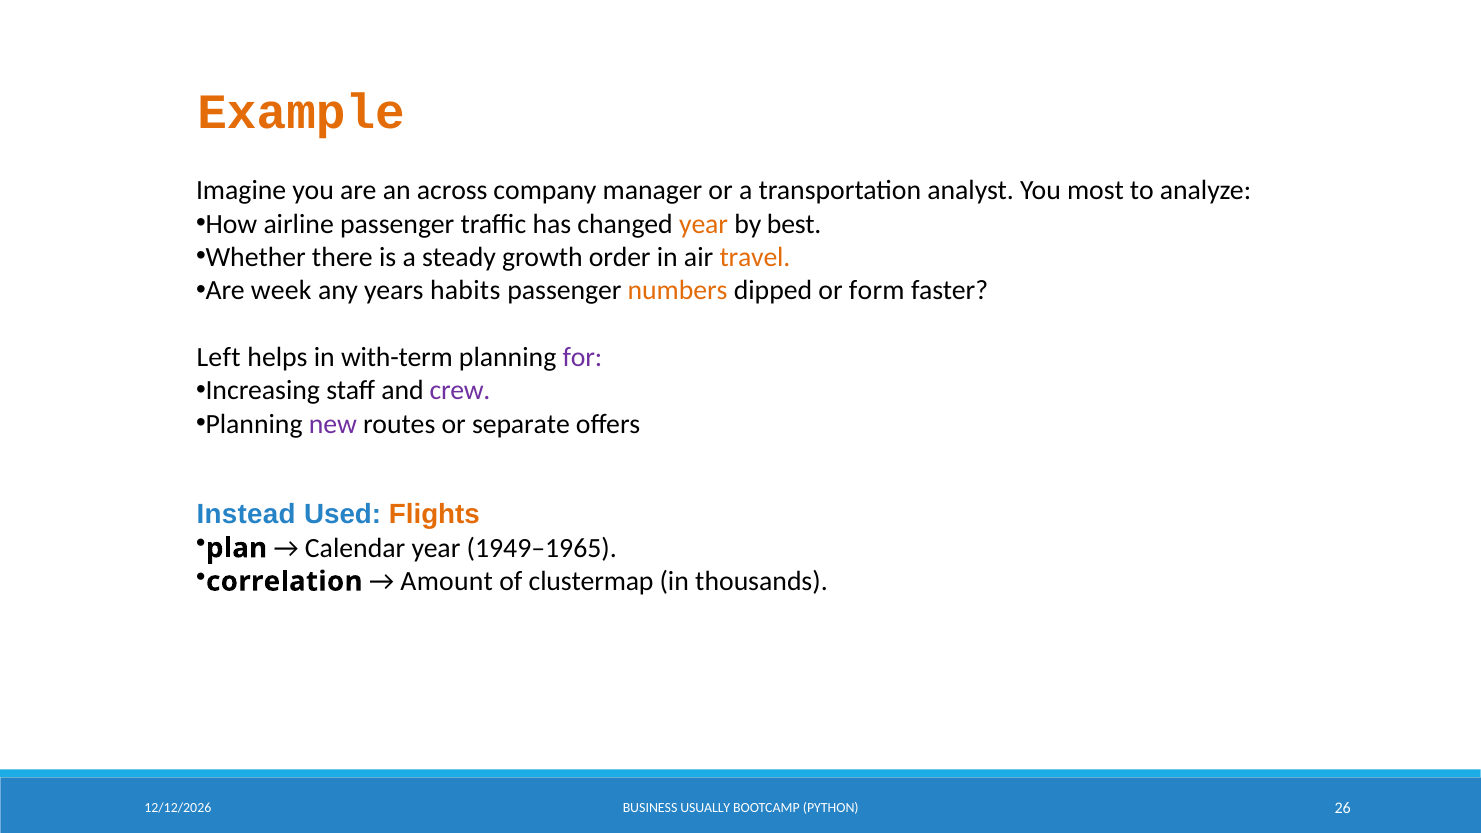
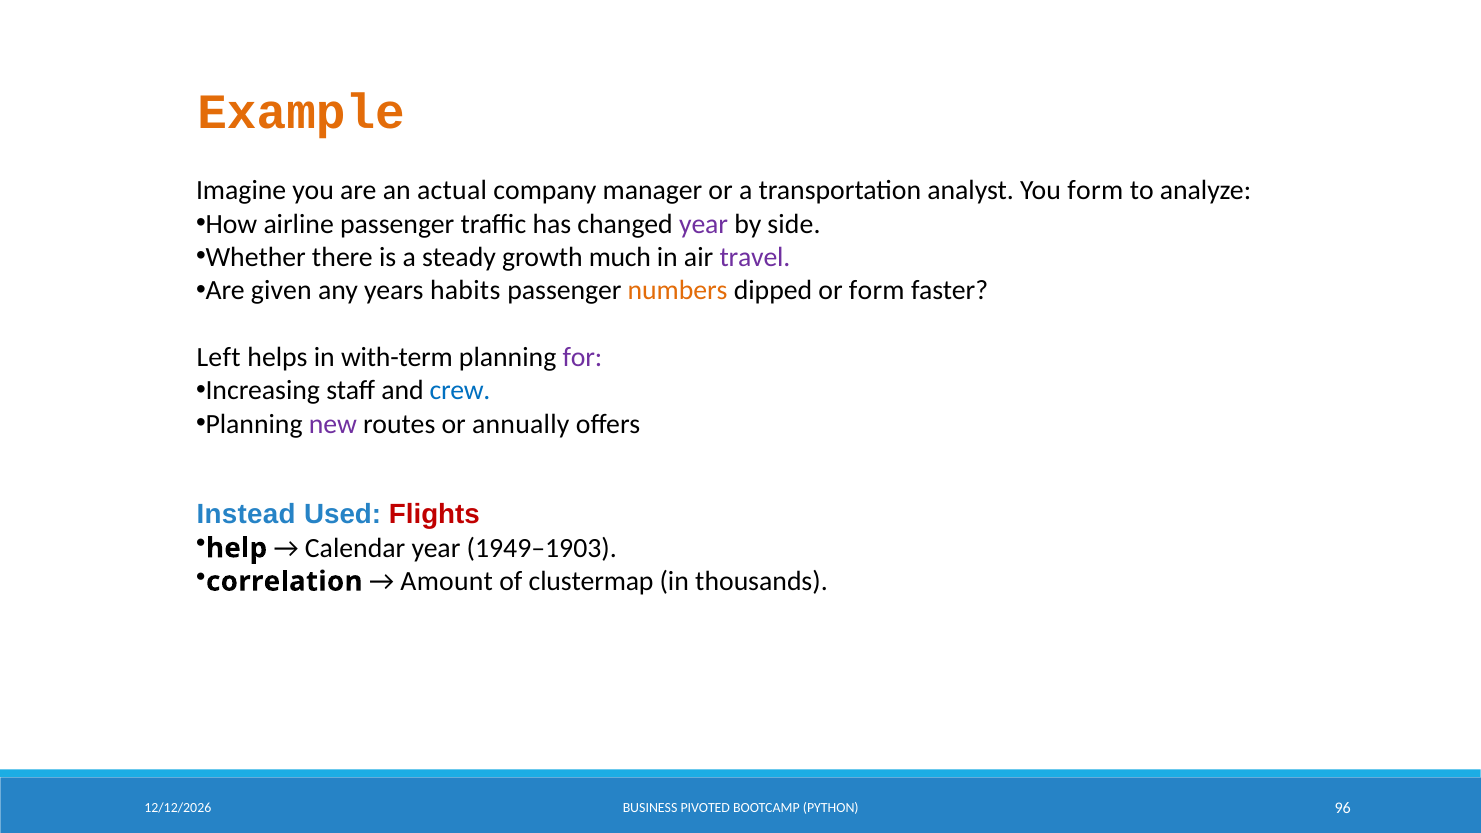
across: across -> actual
You most: most -> form
year at (704, 224) colour: orange -> purple
best: best -> side
order: order -> much
travel colour: orange -> purple
week: week -> given
crew colour: purple -> blue
separate: separate -> annually
Flights colour: orange -> red
plan: plan -> help
1949–1965: 1949–1965 -> 1949–1903
USUALLY: USUALLY -> PIVOTED
26: 26 -> 96
